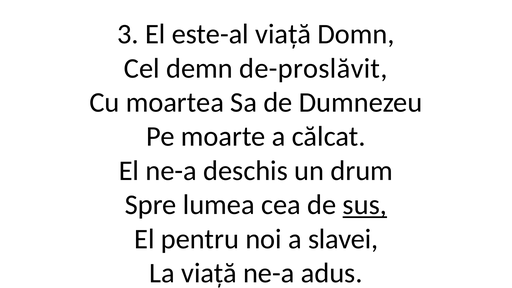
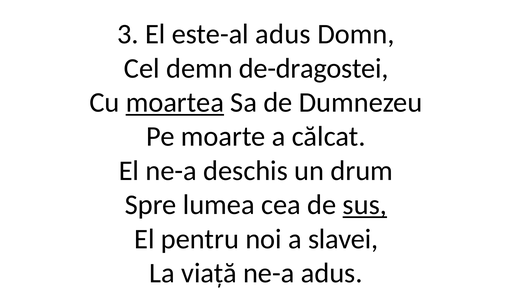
este-al viață: viață -> adus
de-proslăvit: de-proslăvit -> de-dragostei
moartea underline: none -> present
